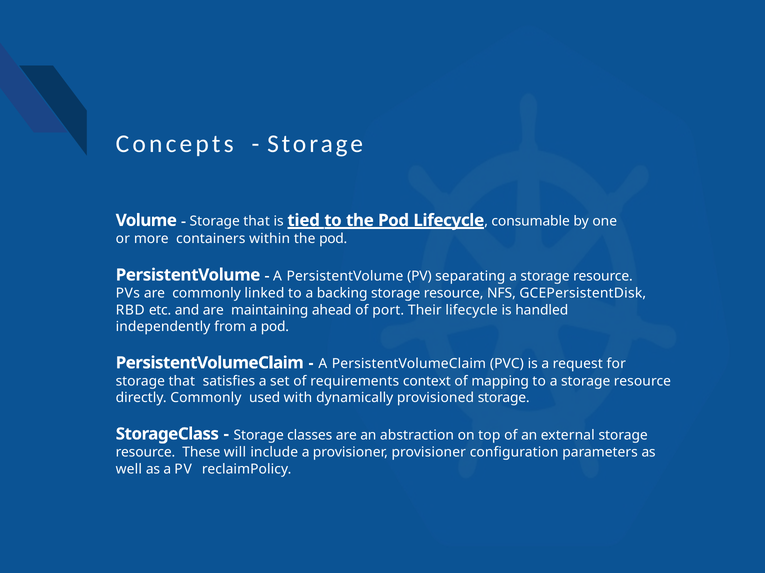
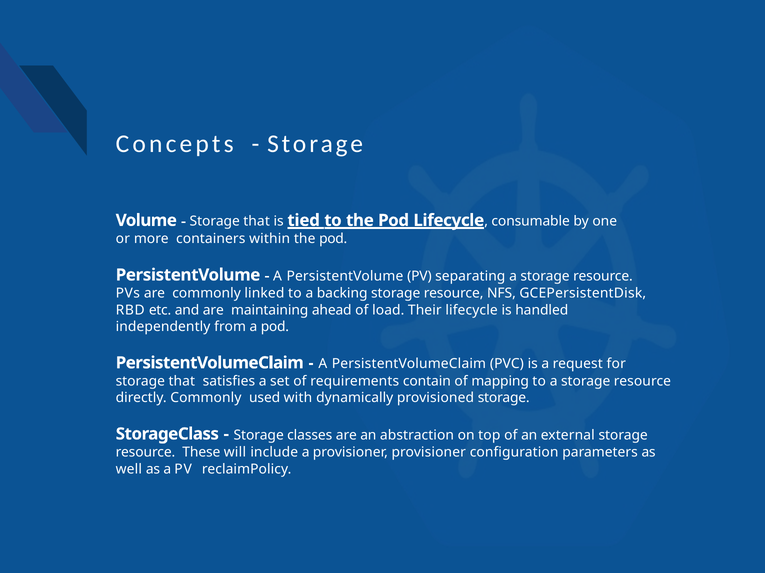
port: port -> load
context: context -> contain
